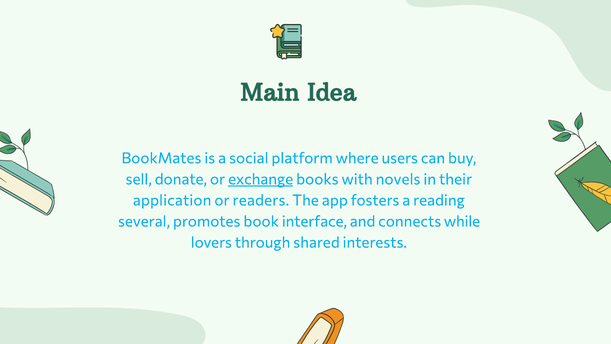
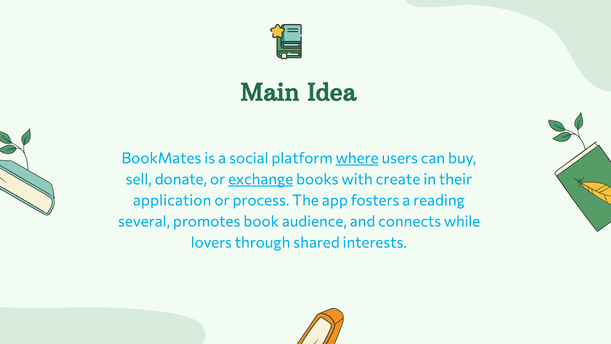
where underline: none -> present
novels: novels -> create
readers: readers -> process
interface: interface -> audience
